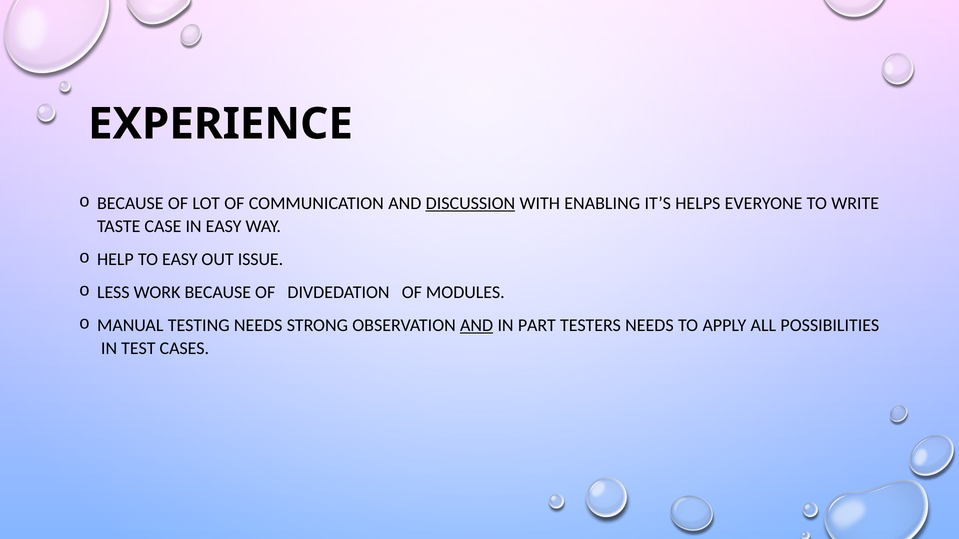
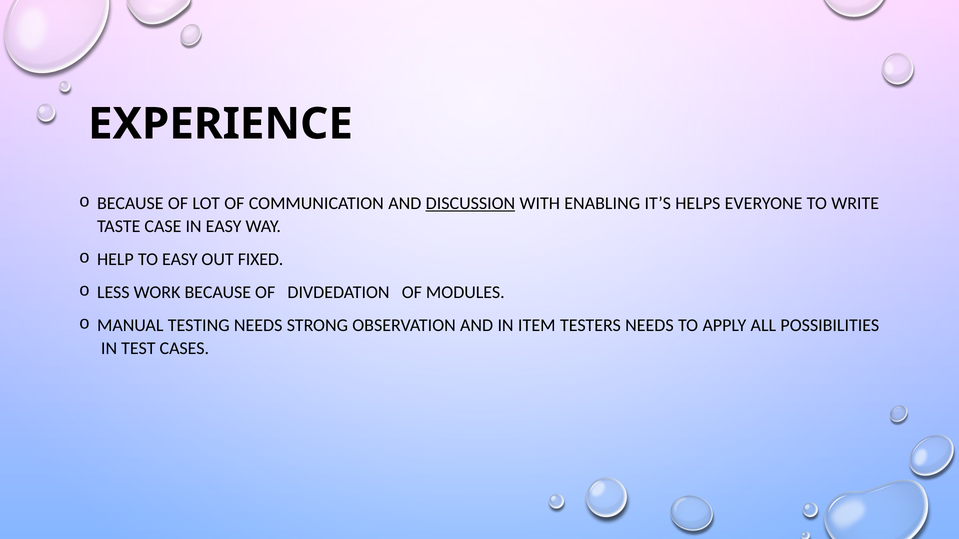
ISSUE: ISSUE -> FIXED
AND at (477, 326) underline: present -> none
PART: PART -> ITEM
